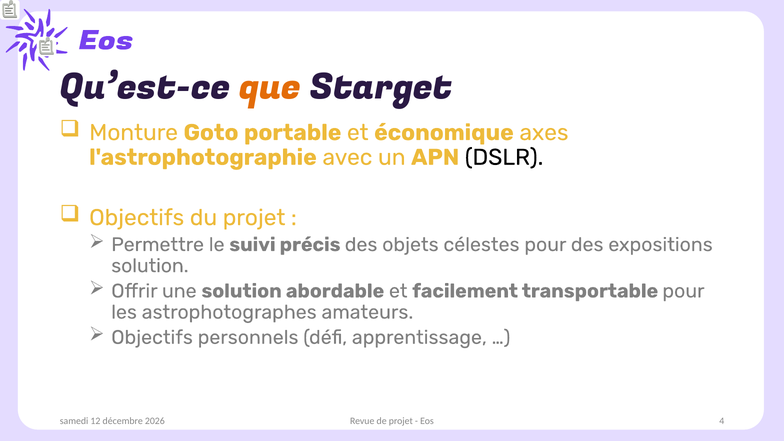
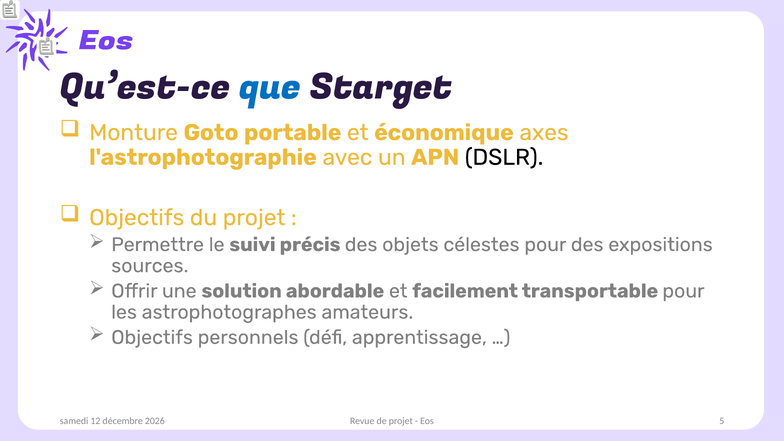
que colour: orange -> blue
solution at (150, 266): solution -> sources
4: 4 -> 5
